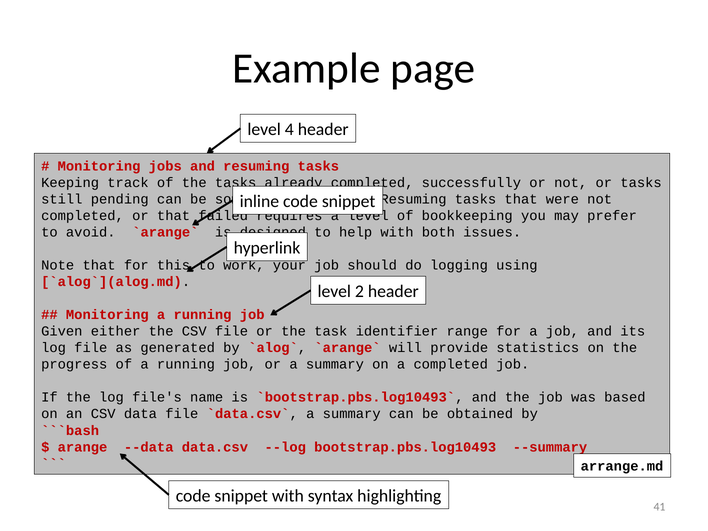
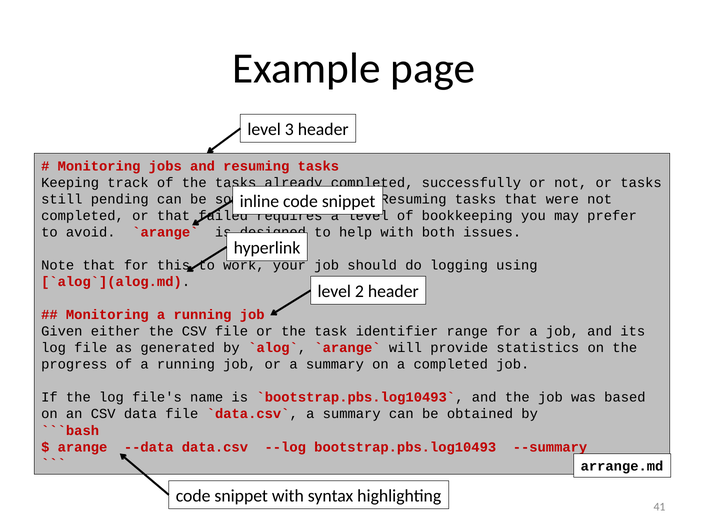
4: 4 -> 3
